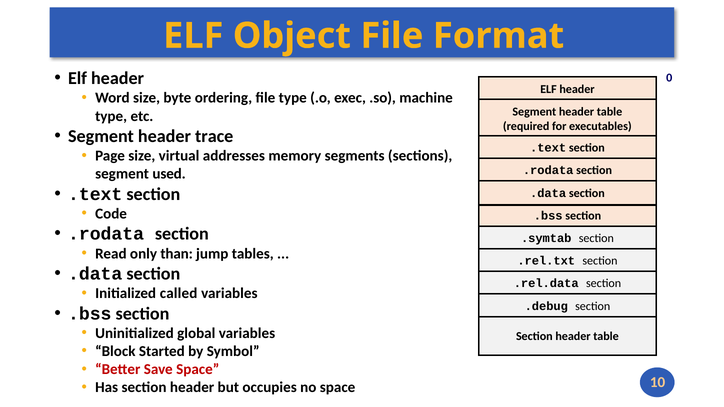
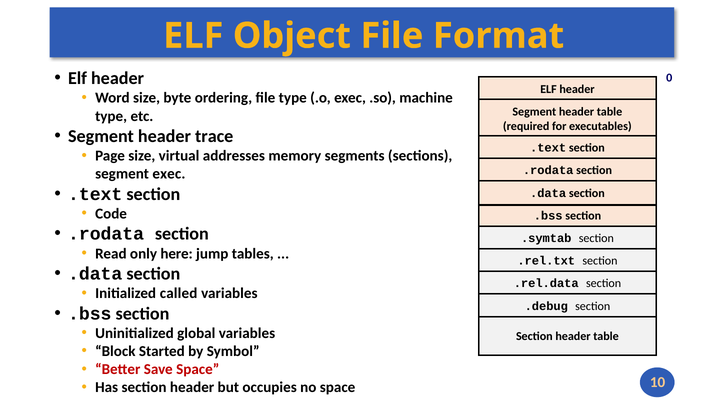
segment used: used -> exec
than: than -> here
